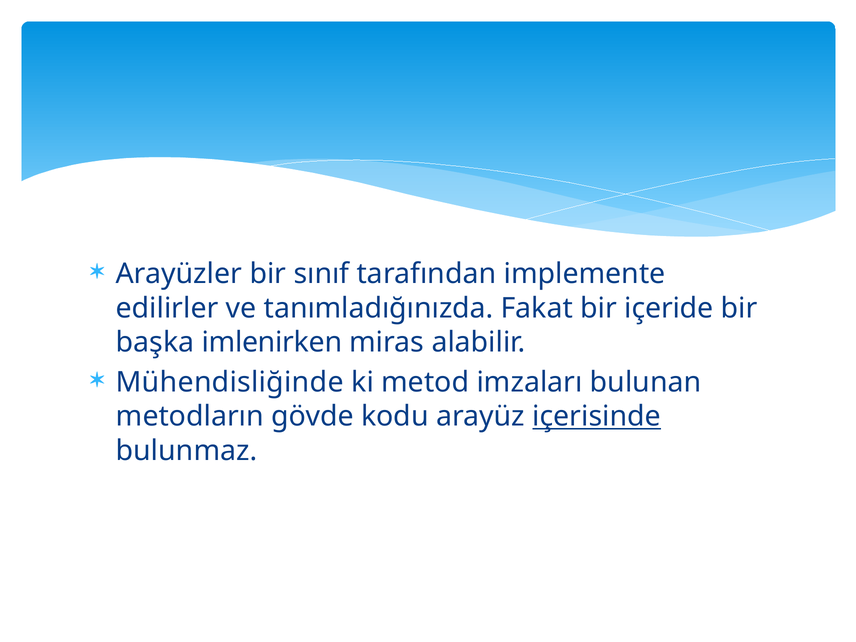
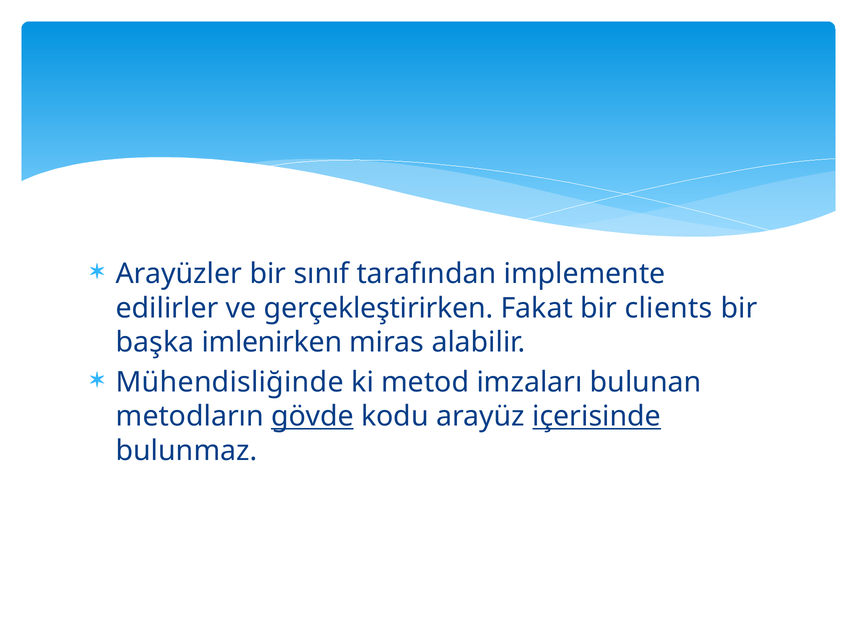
tanımladığınızda: tanımladığınızda -> gerçekleştirirken
içeride: içeride -> clients
gövde underline: none -> present
